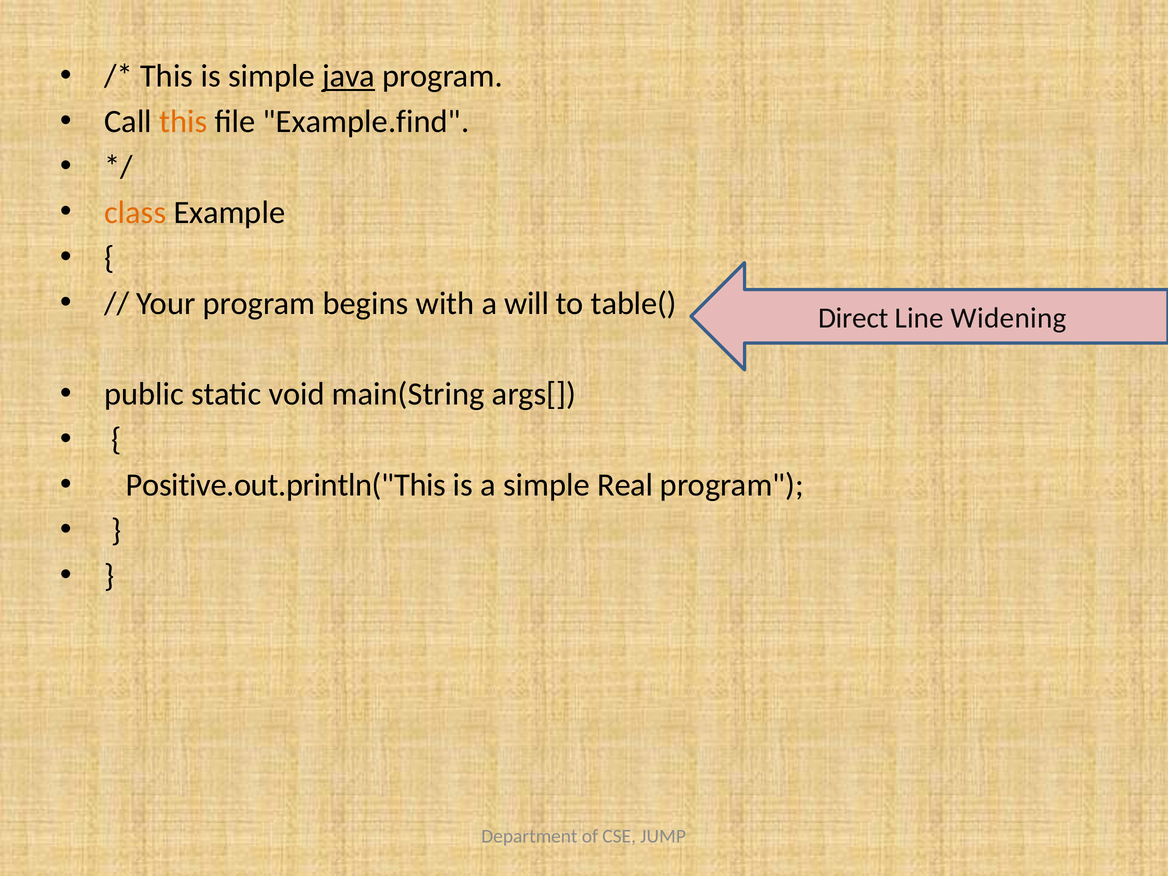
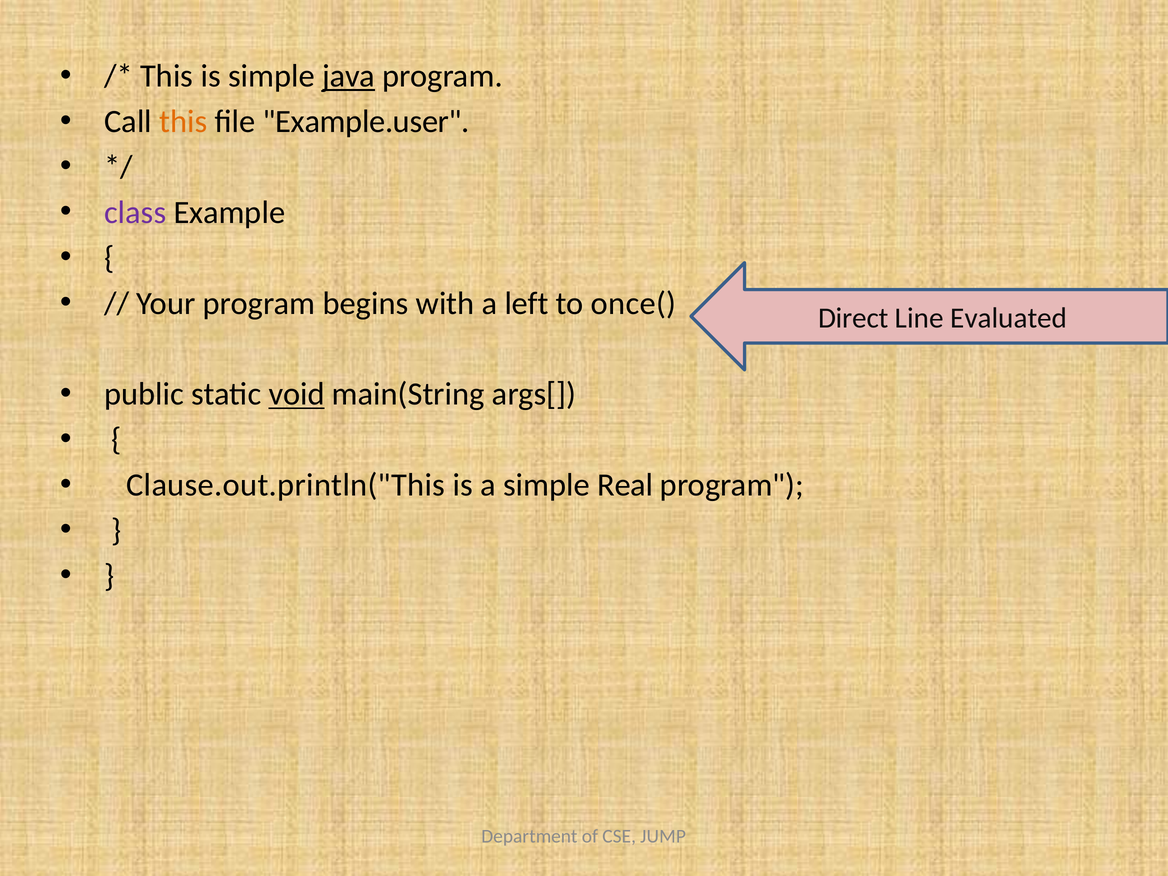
Example.find: Example.find -> Example.user
class colour: orange -> purple
will: will -> left
table(: table( -> once(
Widening: Widening -> Evaluated
void underline: none -> present
Positive.out.println("This: Positive.out.println("This -> Clause.out.println("This
